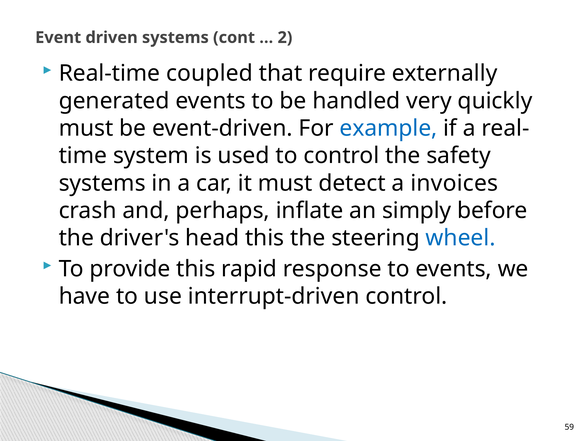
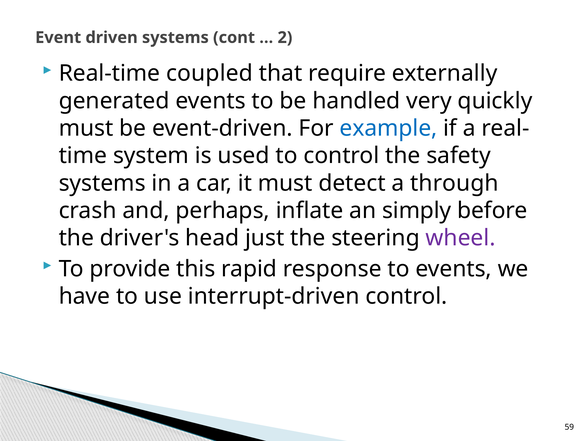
invoices: invoices -> through
head this: this -> just
wheel colour: blue -> purple
